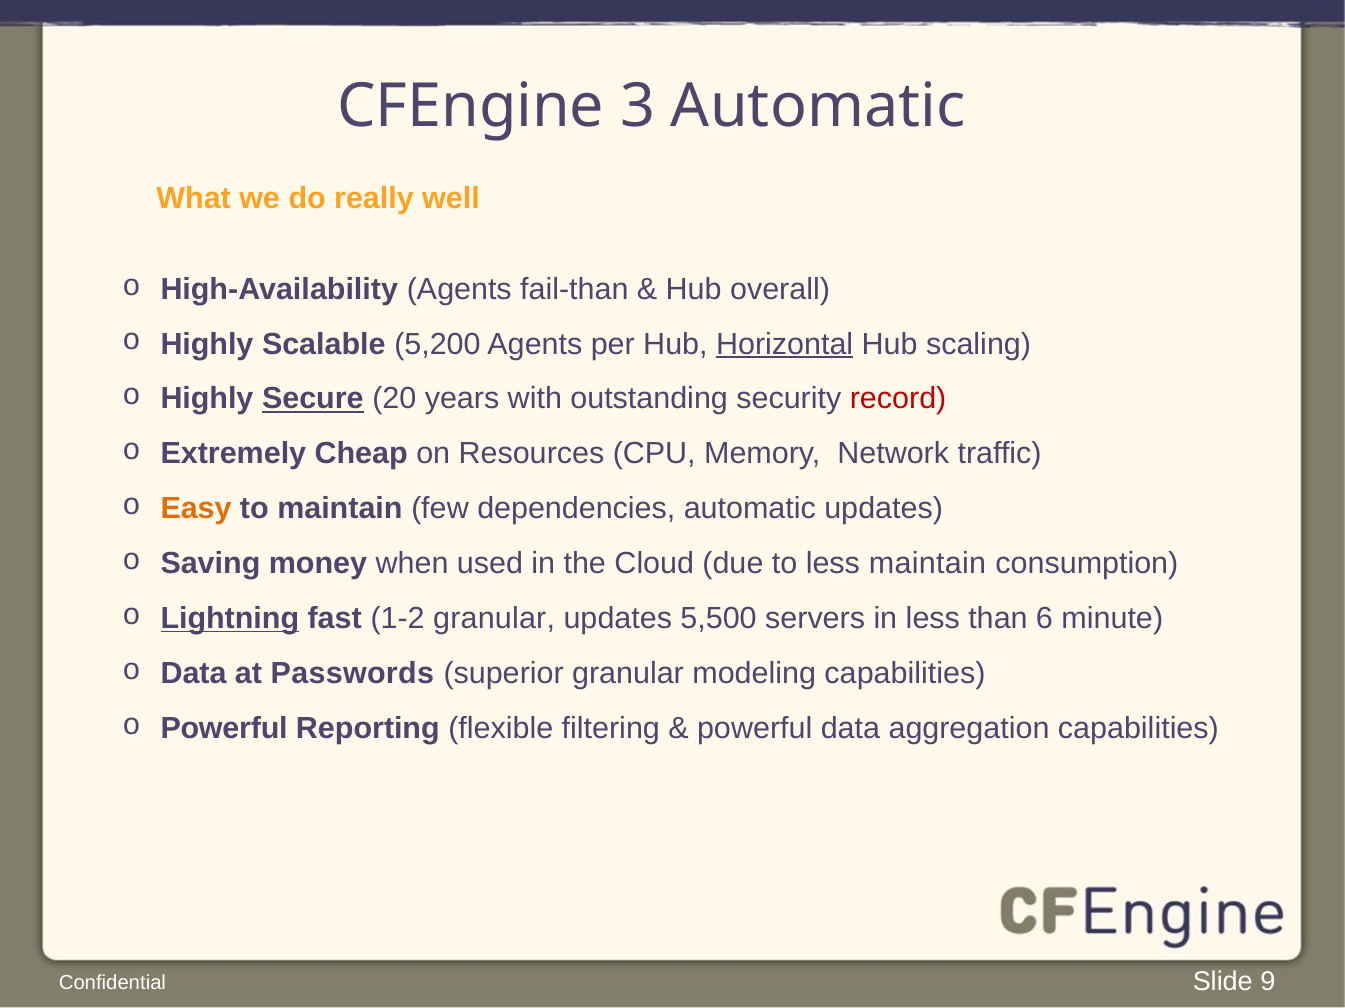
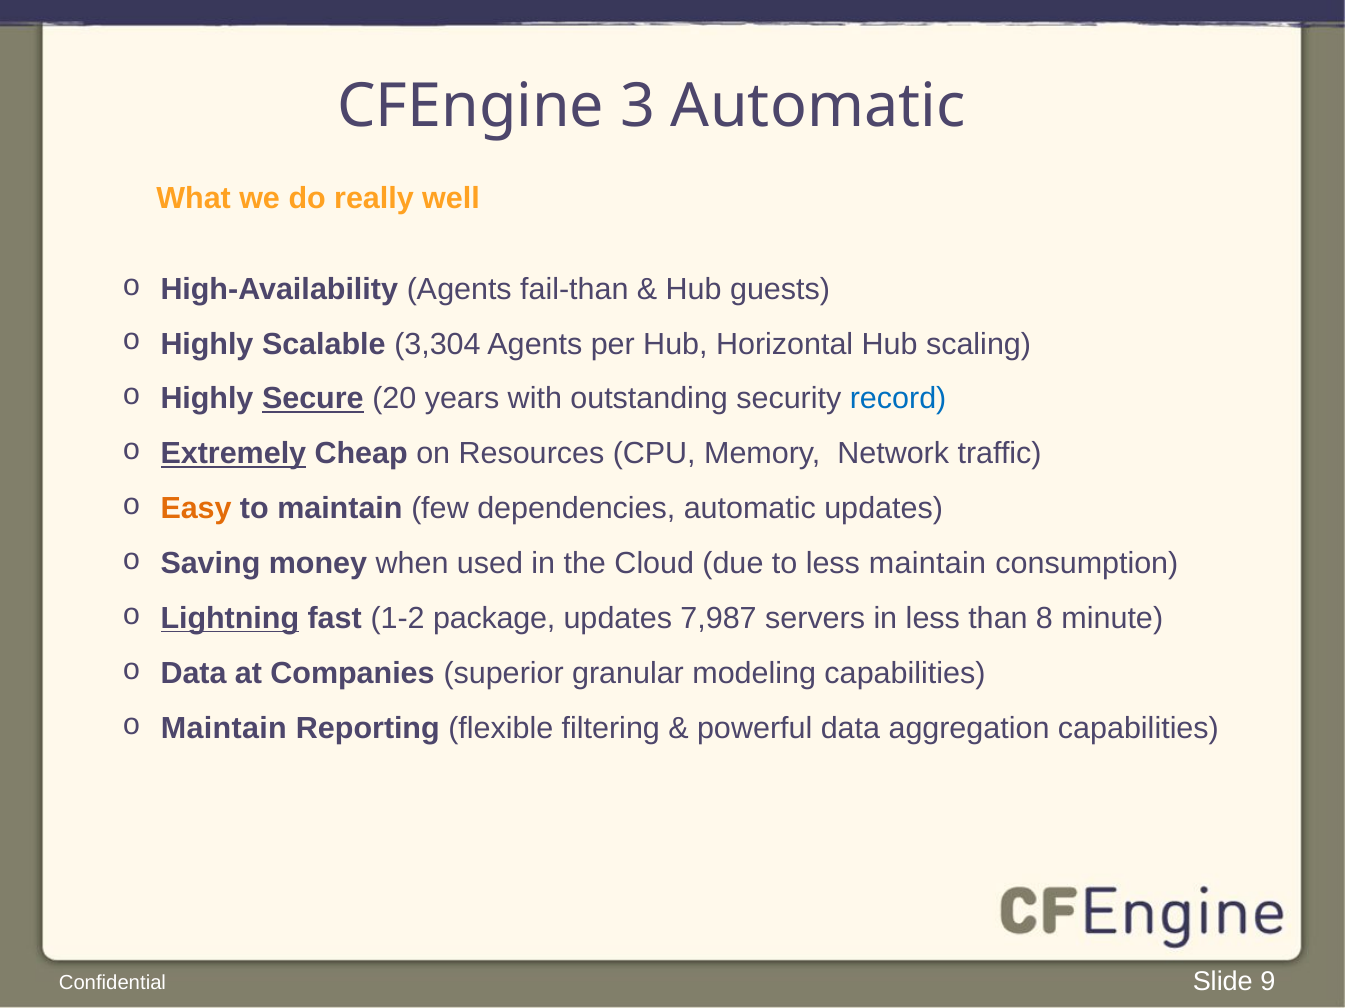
overall: overall -> guests
5,200: 5,200 -> 3,304
Horizontal underline: present -> none
record colour: red -> blue
Extremely underline: none -> present
1-2 granular: granular -> package
5,500: 5,500 -> 7,987
6: 6 -> 8
Passwords: Passwords -> Companies
Powerful at (224, 729): Powerful -> Maintain
